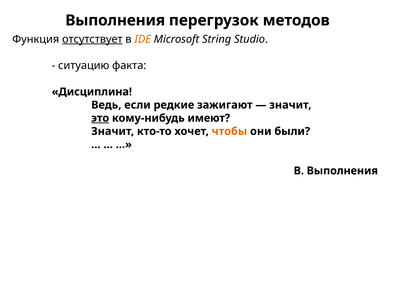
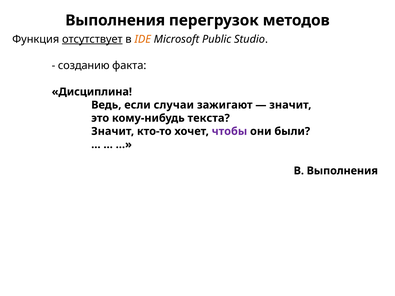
String: String -> Public
ситуацию: ситуацию -> созданию
редкие: редкие -> случаи
это underline: present -> none
имеют: имеют -> текста
чтобы colour: orange -> purple
